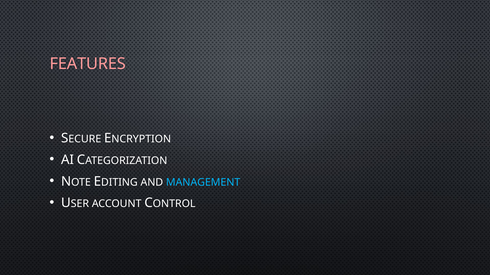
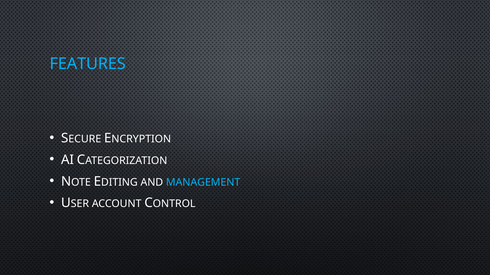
FEATURES colour: pink -> light blue
